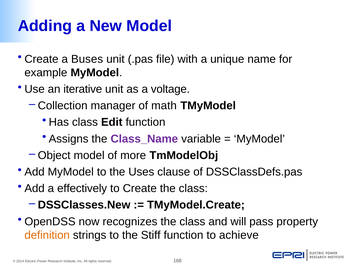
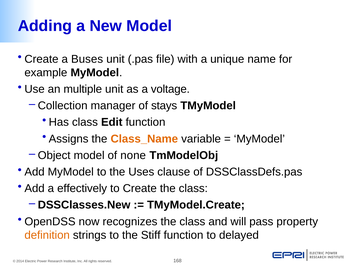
iterative: iterative -> multiple
math: math -> stays
Class_Name colour: purple -> orange
more: more -> none
achieve: achieve -> delayed
